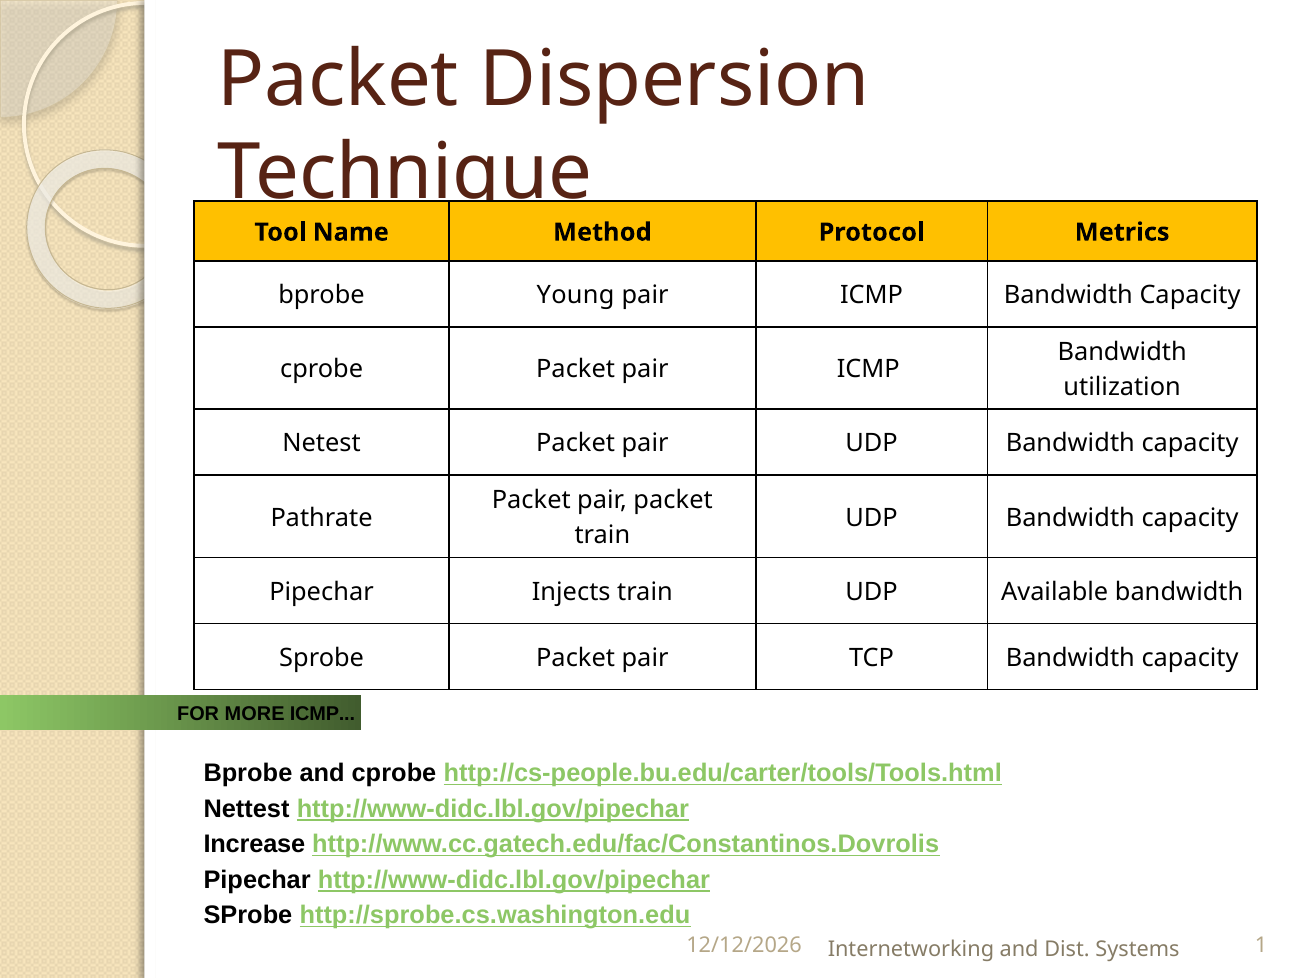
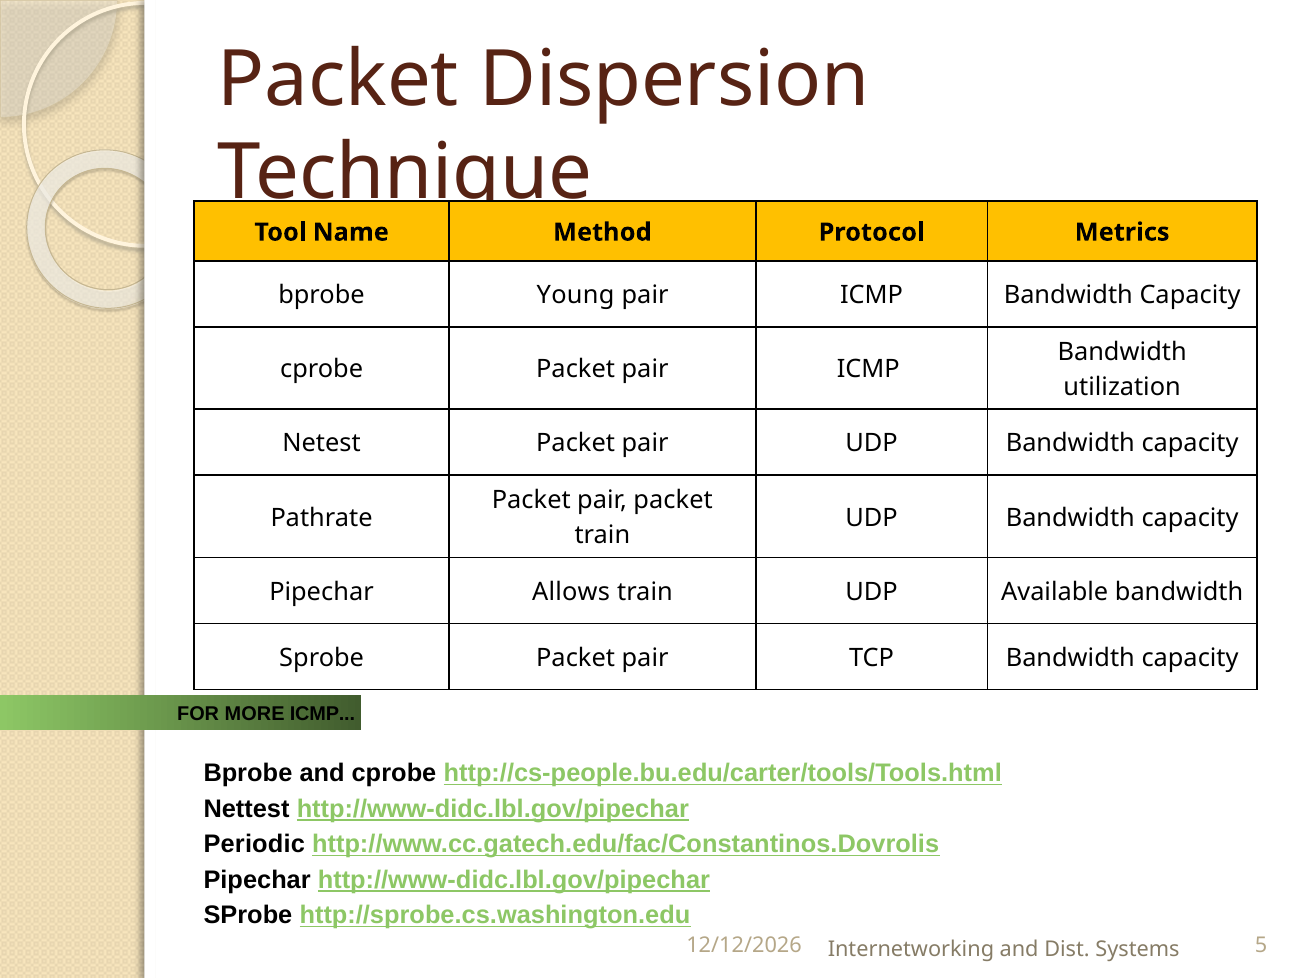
Injects: Injects -> Allows
Increase: Increase -> Periodic
1: 1 -> 5
